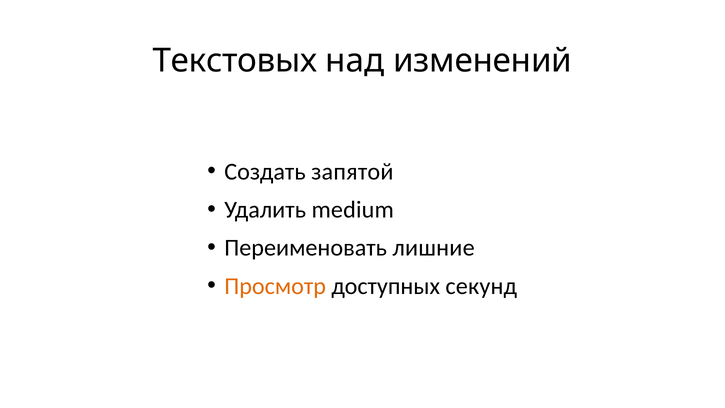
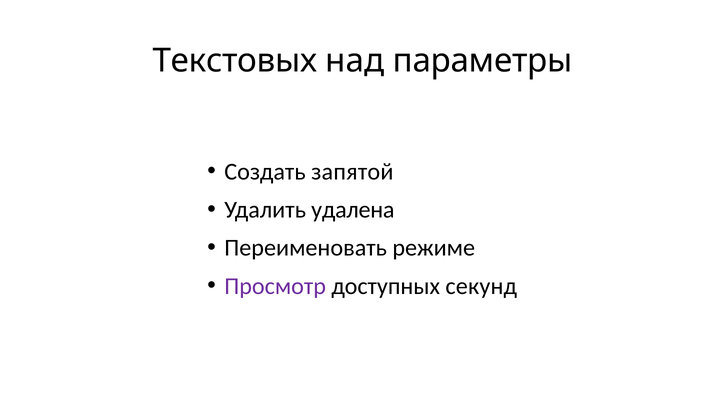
изменений: изменений -> параметры
medium: medium -> удалена
лишние: лишние -> режиме
Просмотр colour: orange -> purple
